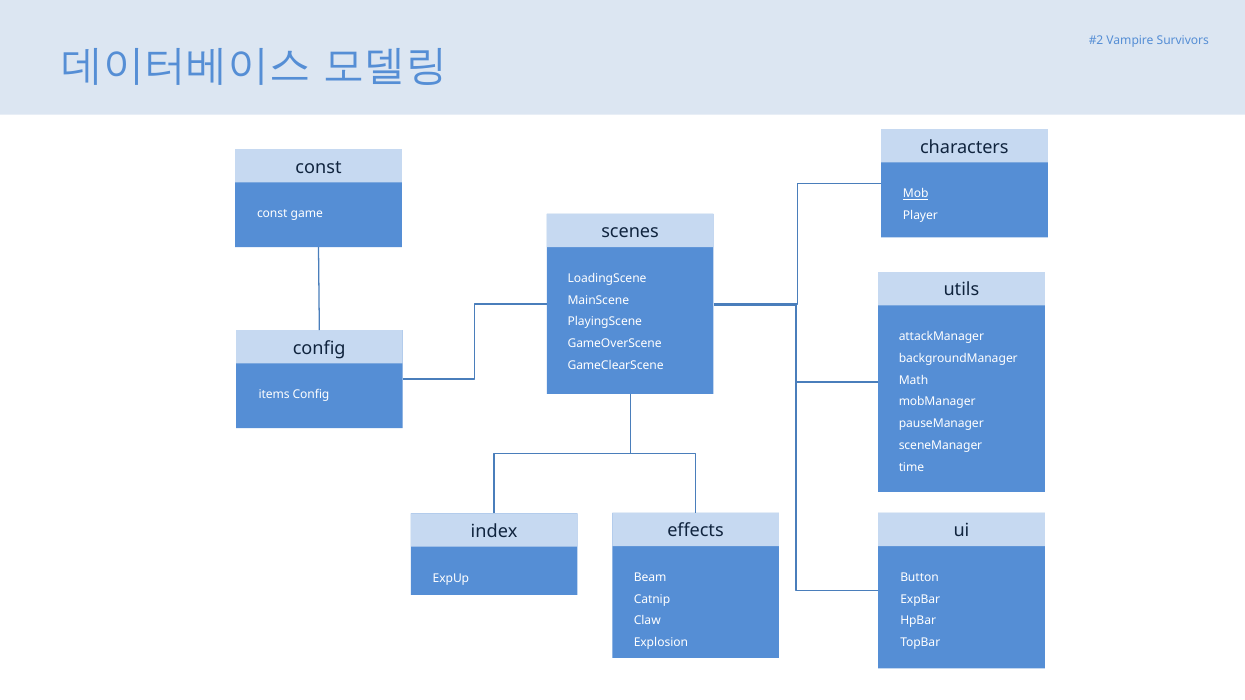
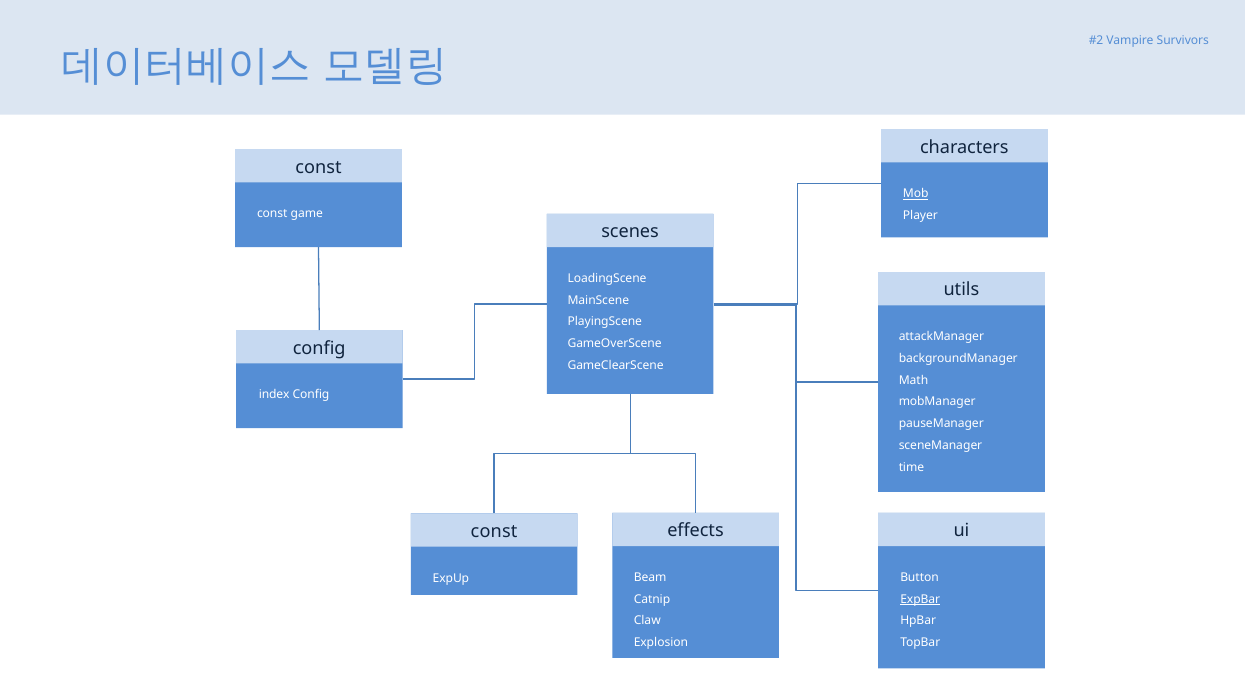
items: items -> index
index at (494, 532): index -> const
ExpBar underline: none -> present
